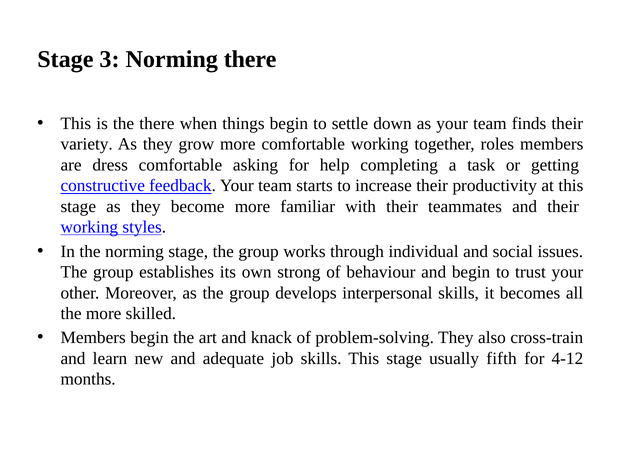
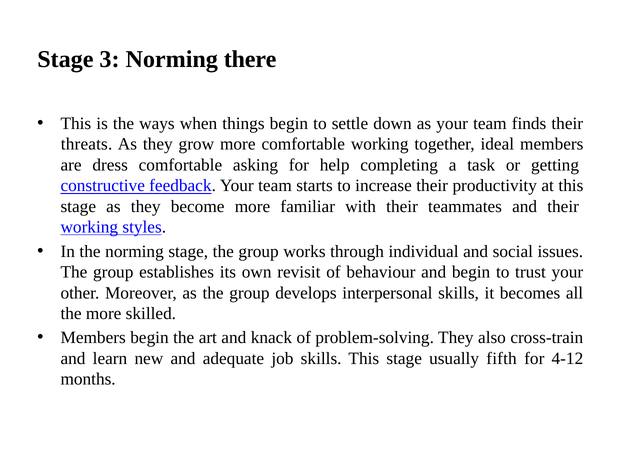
the there: there -> ways
variety: variety -> threats
roles: roles -> ideal
strong: strong -> revisit
